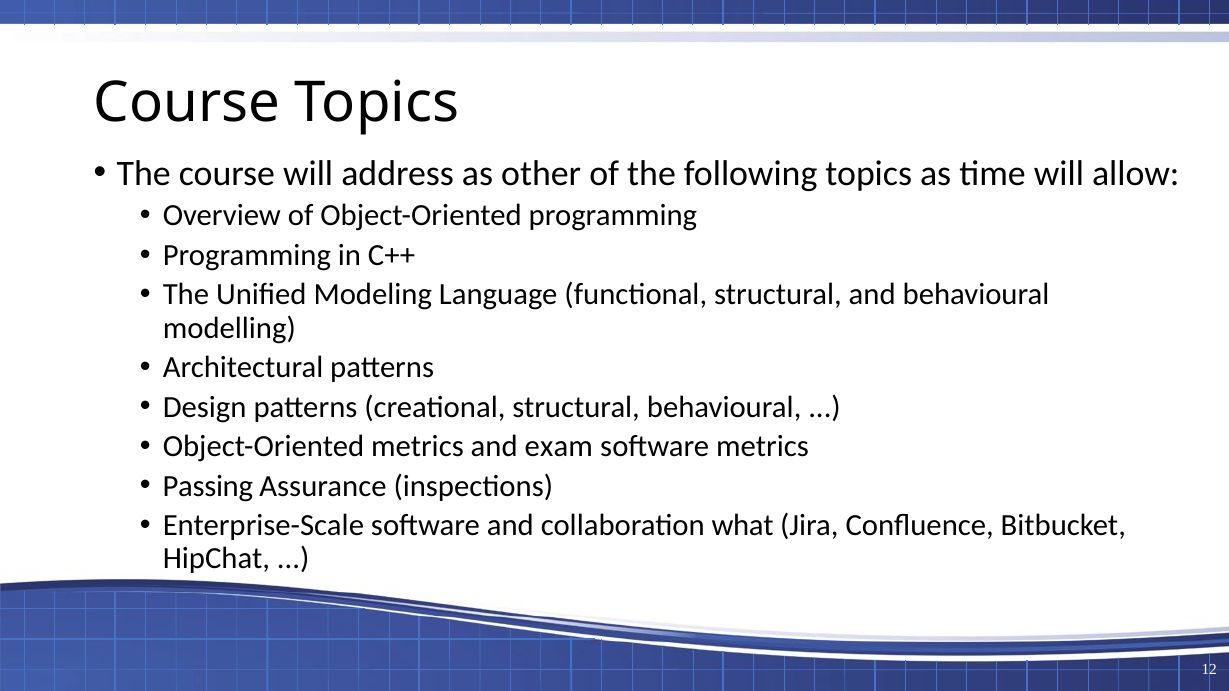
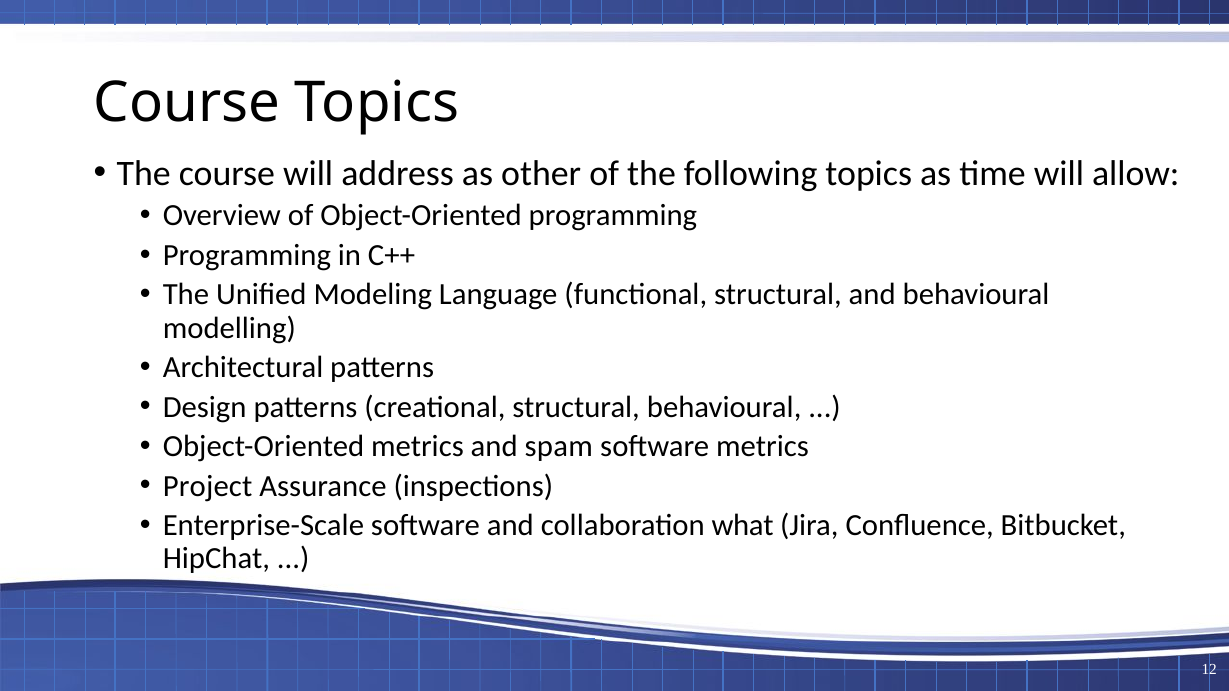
exam: exam -> spam
Passing: Passing -> Project
